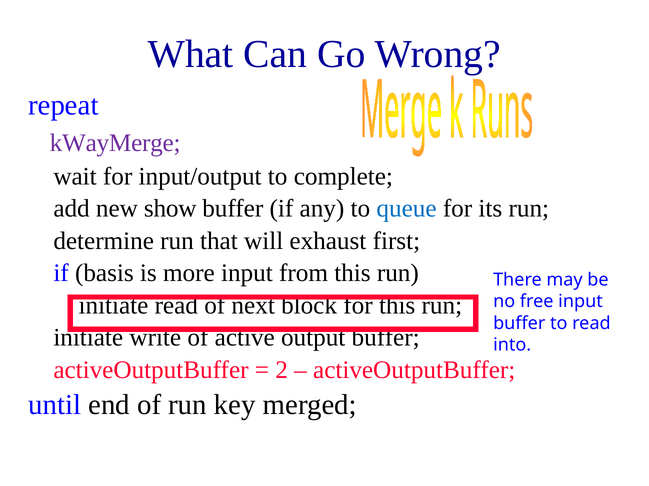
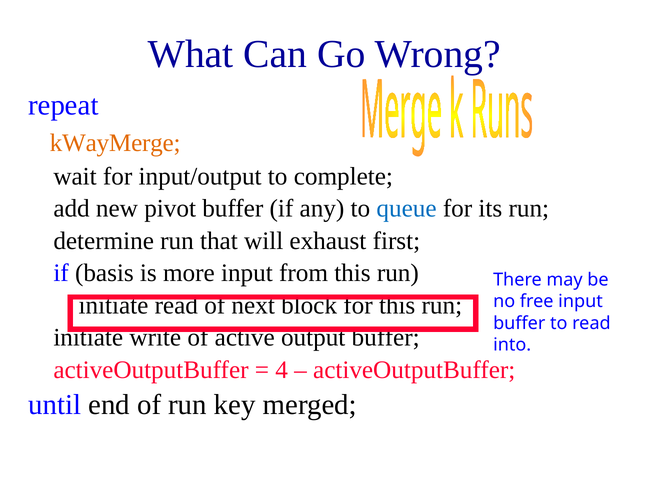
kWayMerge colour: purple -> orange
show: show -> pivot
2: 2 -> 4
